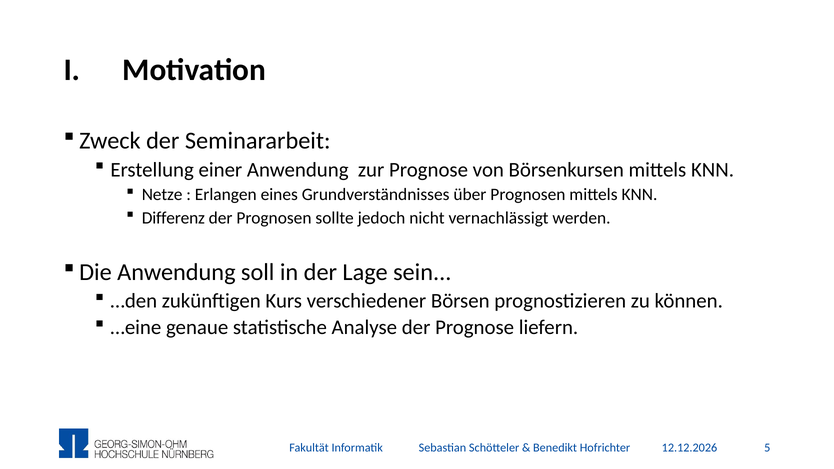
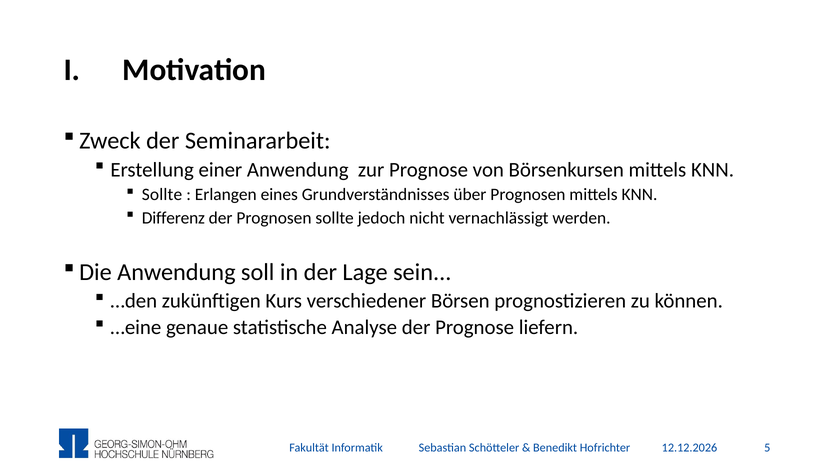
Netze at (162, 195): Netze -> Sollte
